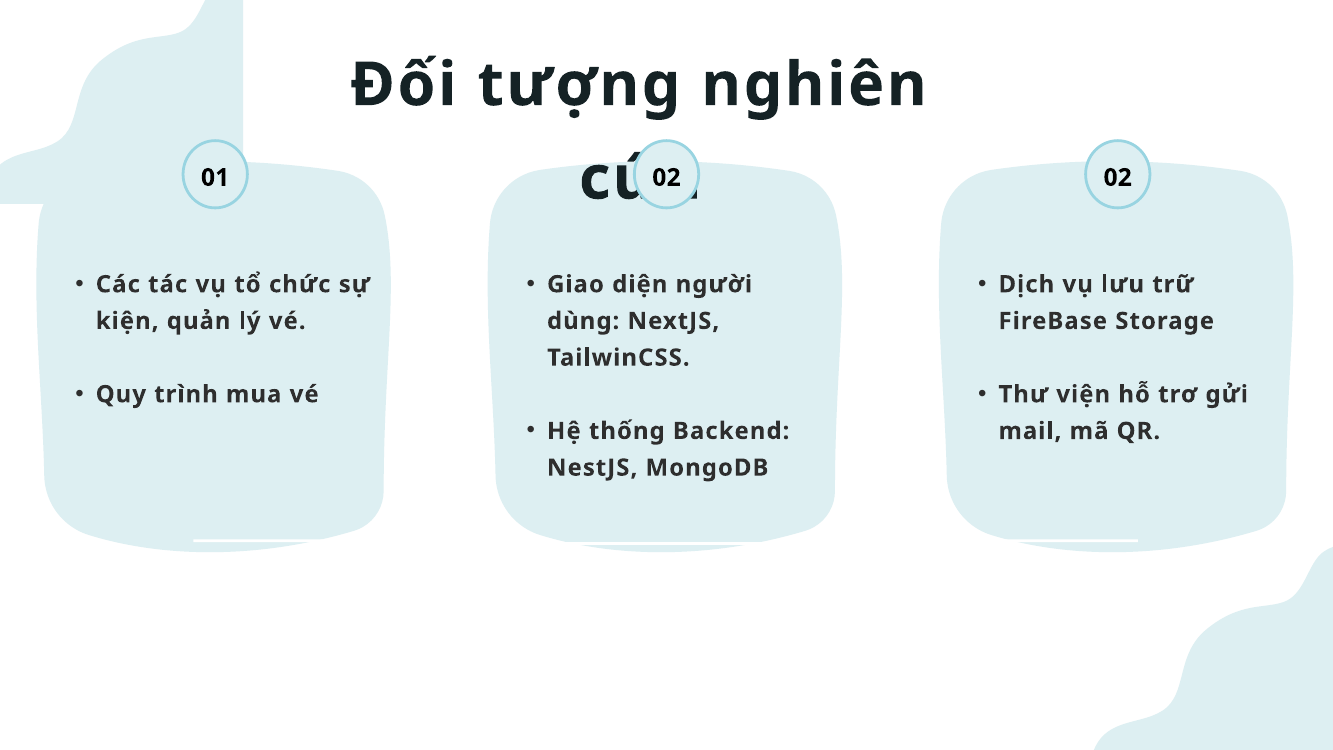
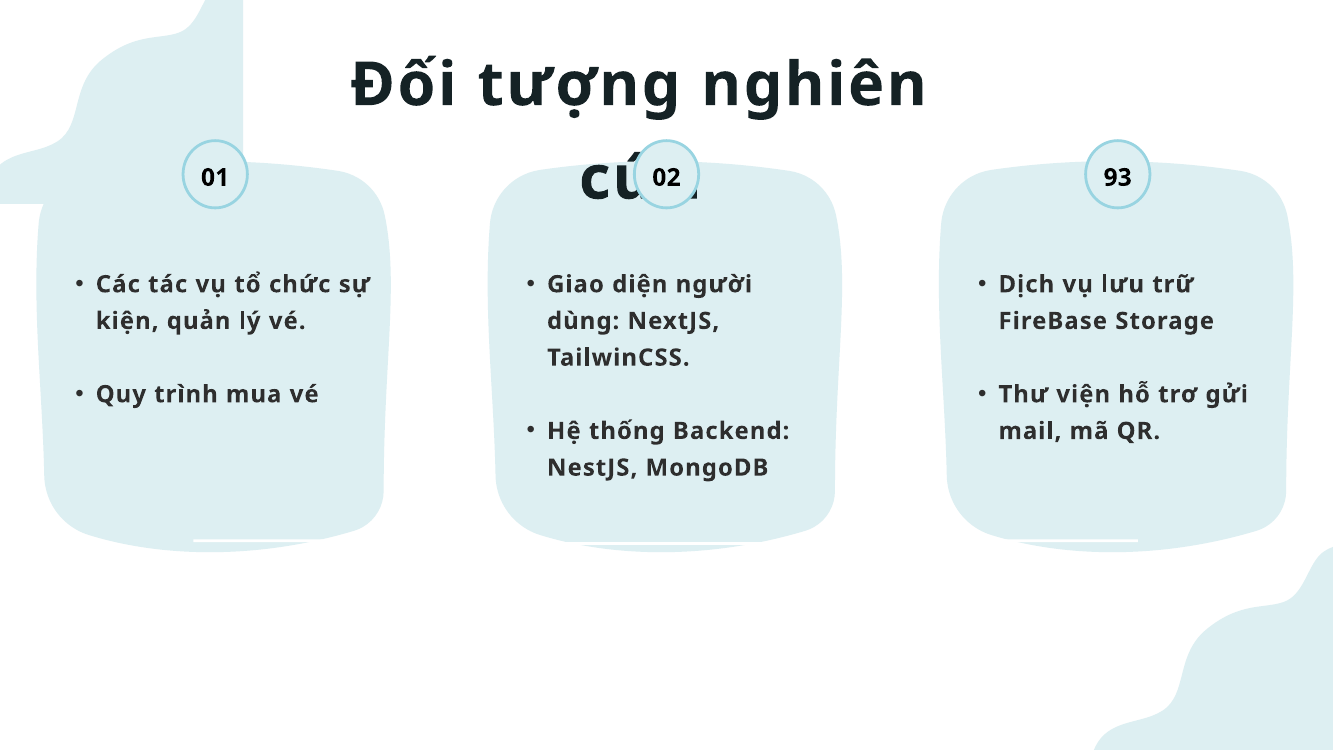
02 at (1118, 178): 02 -> 93
